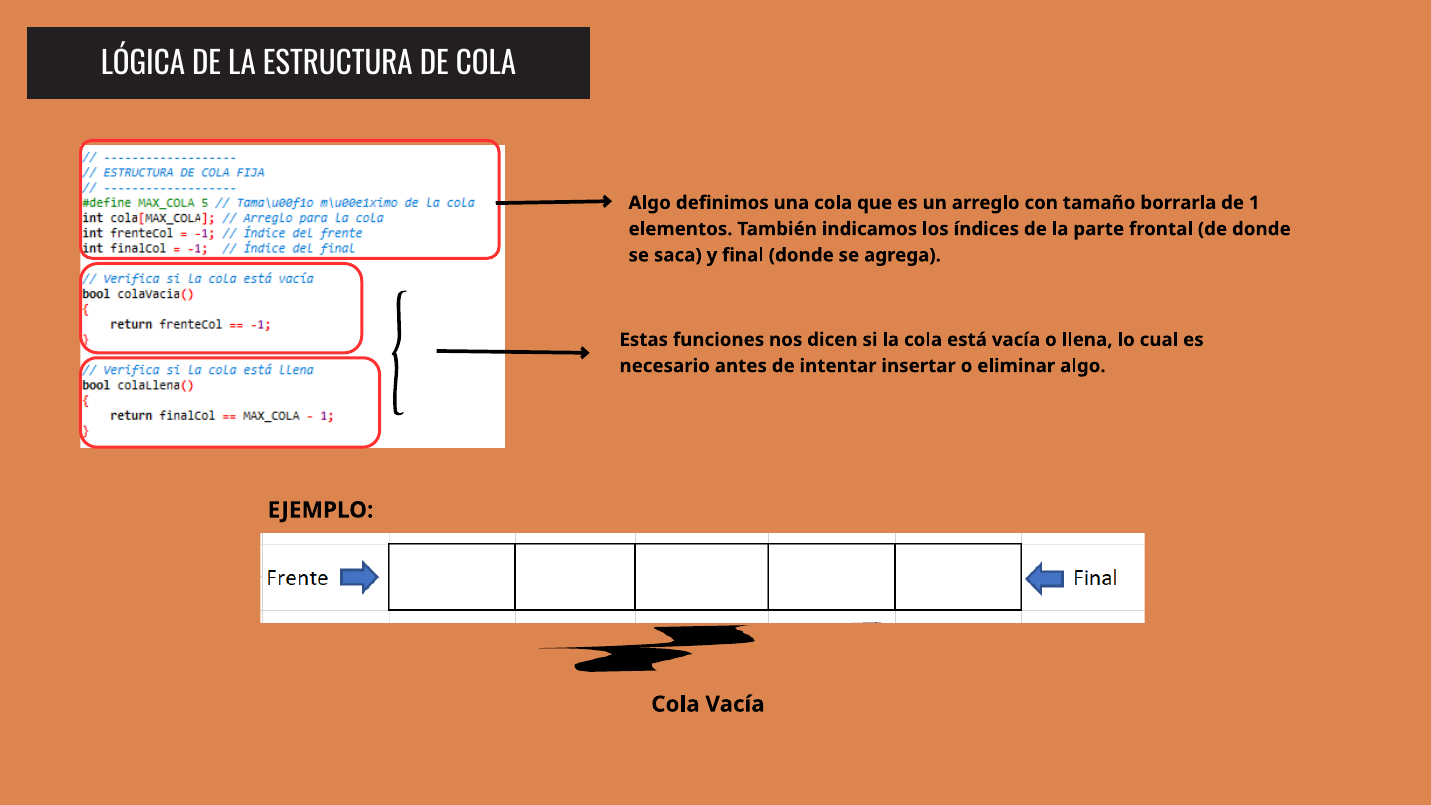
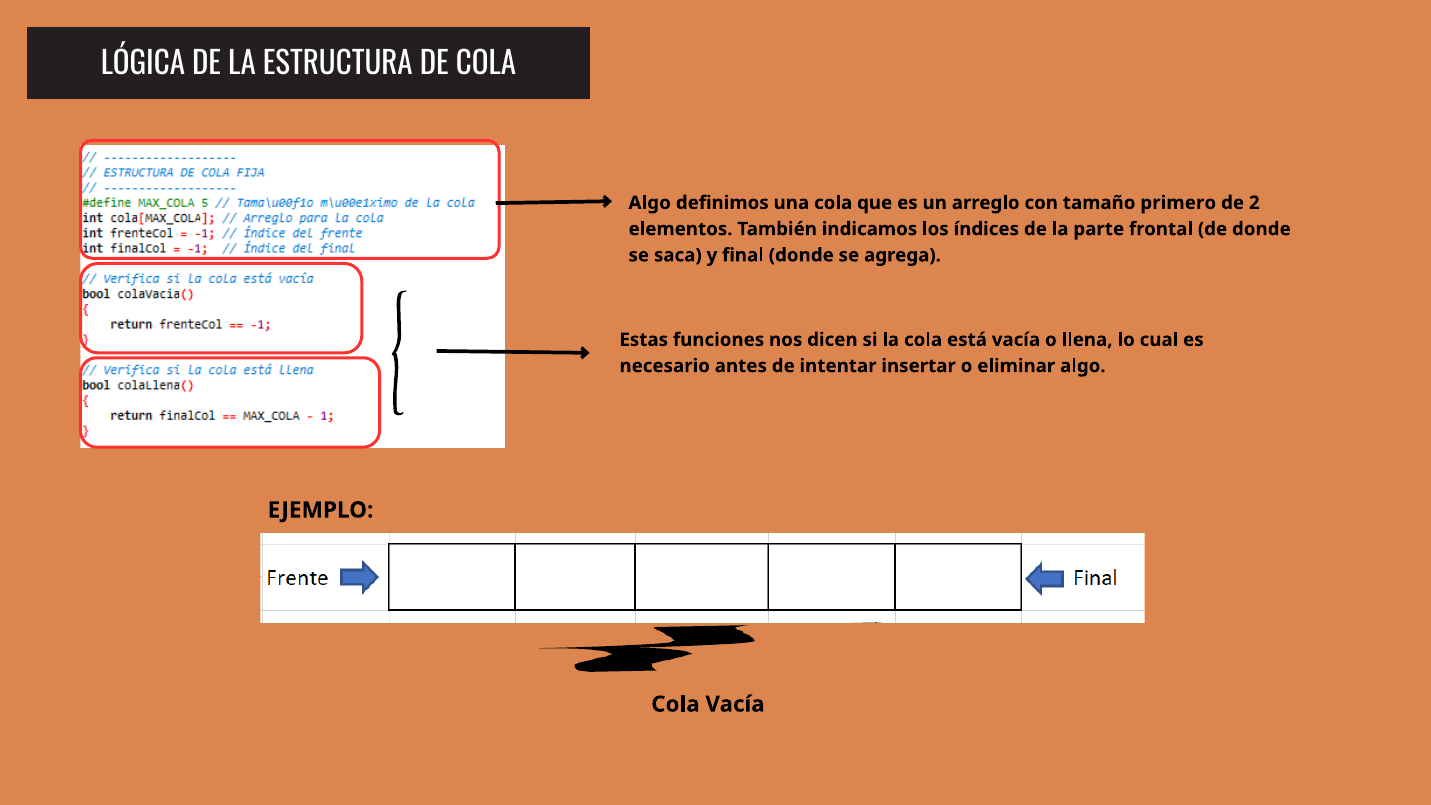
borrarla: borrarla -> primero
1: 1 -> 2
